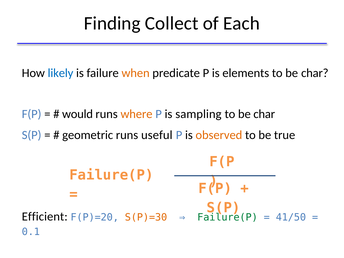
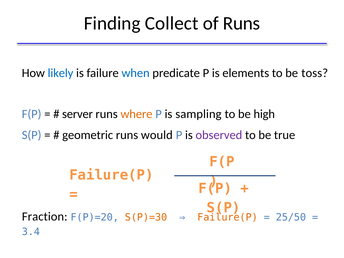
of Each: Each -> Runs
when colour: orange -> blue
char at (315, 73): char -> toss
would: would -> server
char at (264, 114): char -> high
useful: useful -> would
observed colour: orange -> purple
Efficient: Efficient -> Fraction
Failure(P at (227, 217) colour: green -> orange
41/50: 41/50 -> 25/50
0.1: 0.1 -> 3.4
